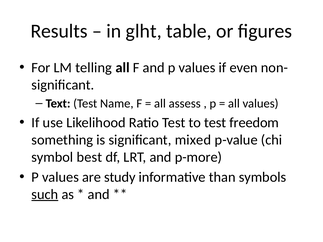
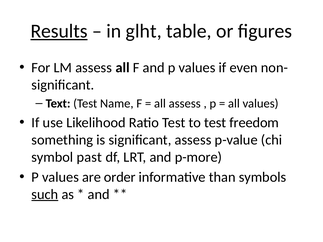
Results underline: none -> present
LM telling: telling -> assess
significant mixed: mixed -> assess
best: best -> past
study: study -> order
